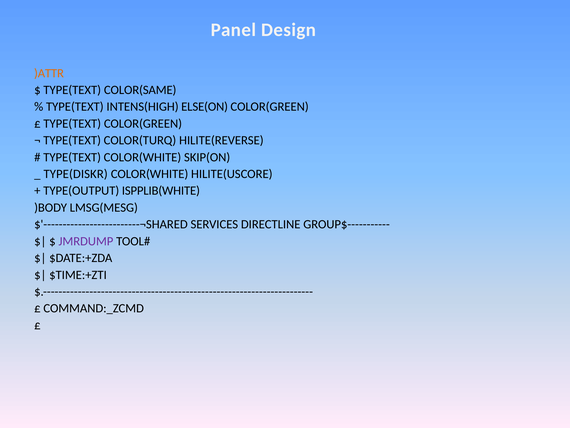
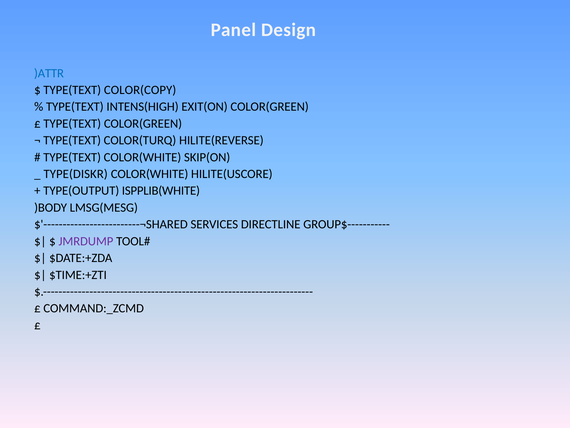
)ATTR colour: orange -> blue
COLOR(SAME: COLOR(SAME -> COLOR(COPY
ELSE(ON: ELSE(ON -> EXIT(ON
